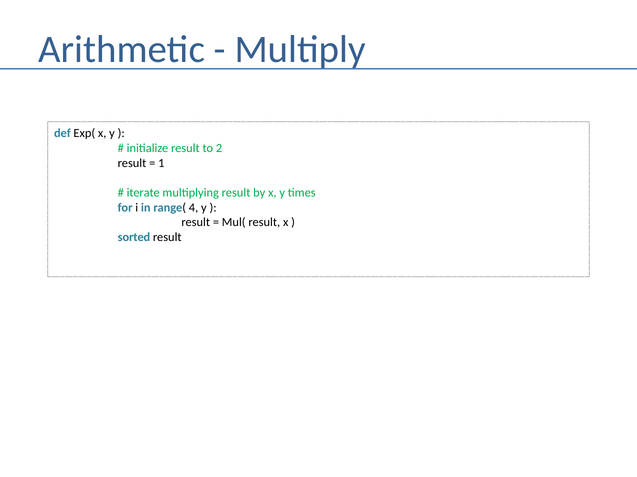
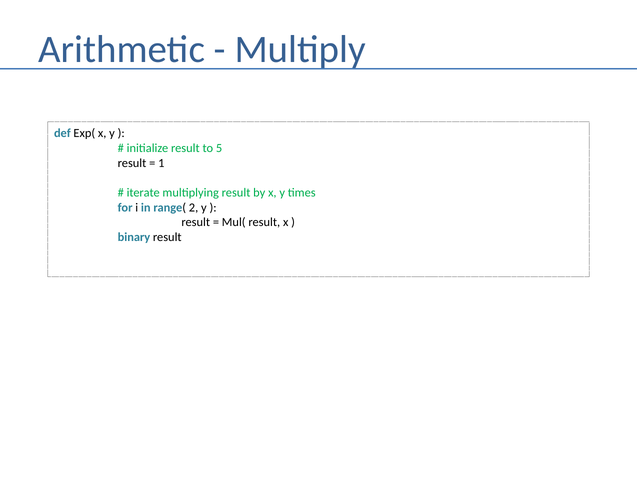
2: 2 -> 5
4: 4 -> 2
sorted: sorted -> binary
